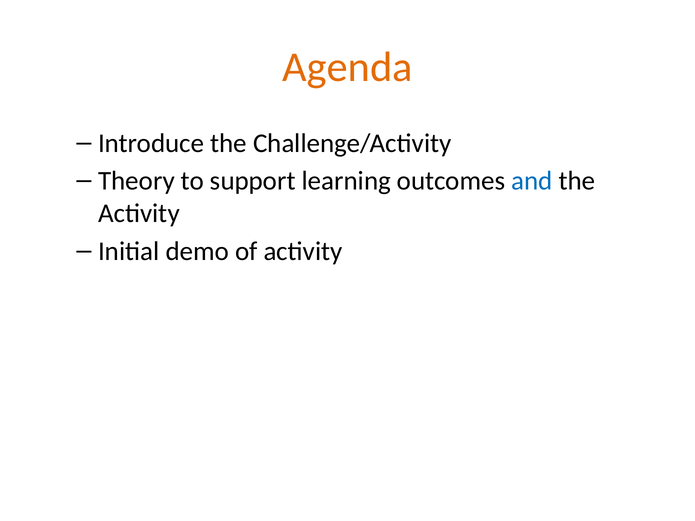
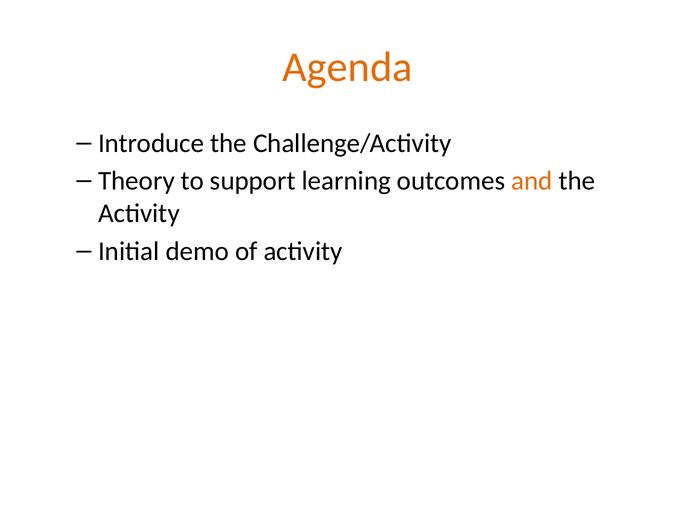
and colour: blue -> orange
